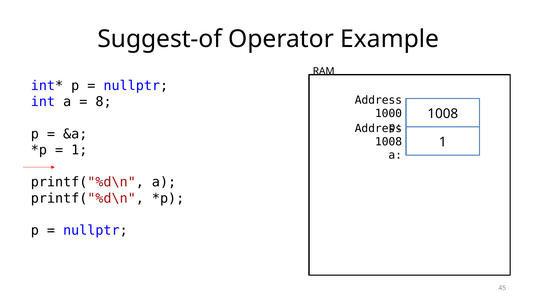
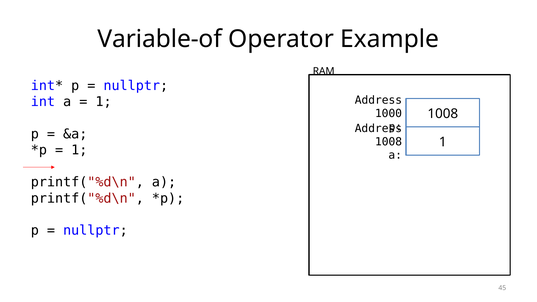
Suggest-of: Suggest-of -> Variable-of
8 at (104, 102): 8 -> 1
